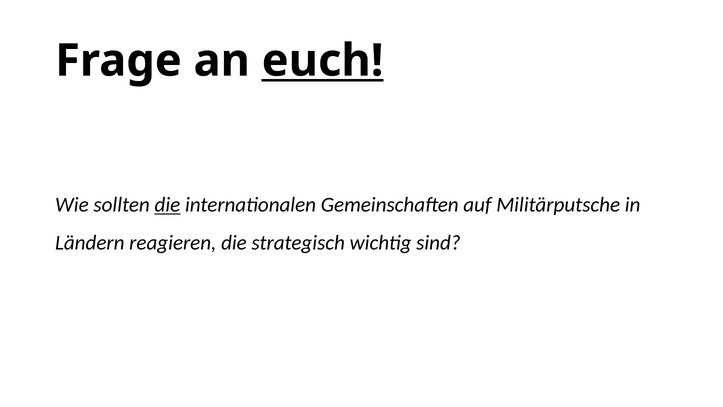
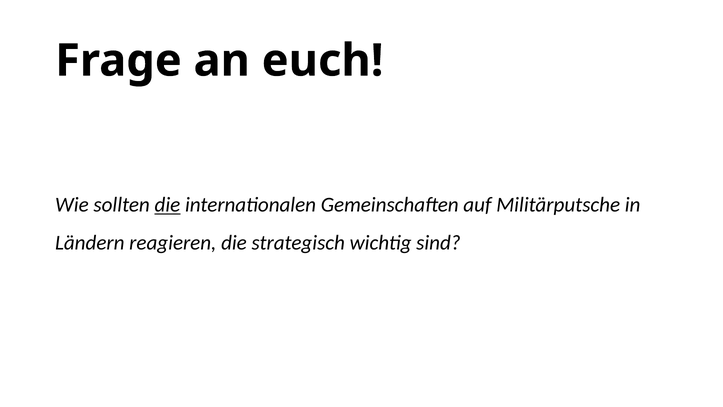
euch underline: present -> none
